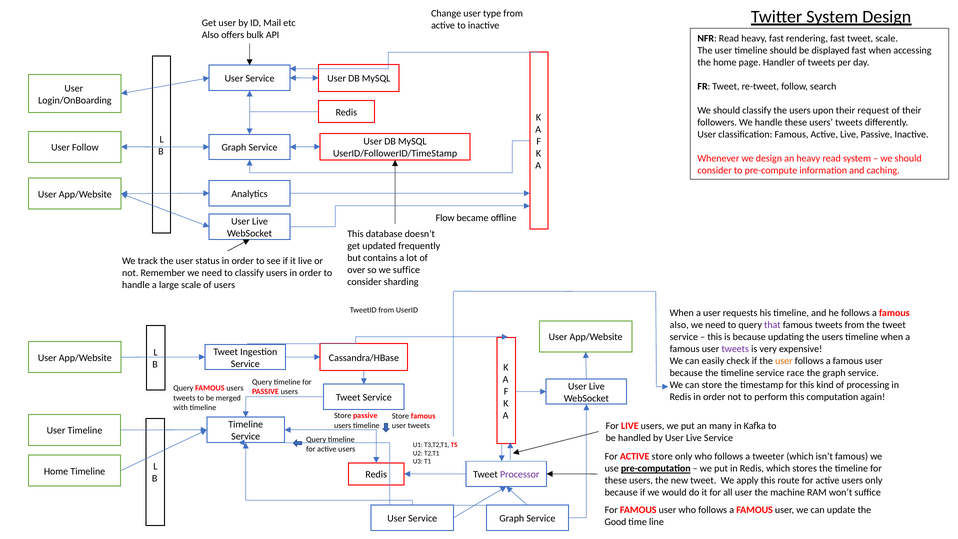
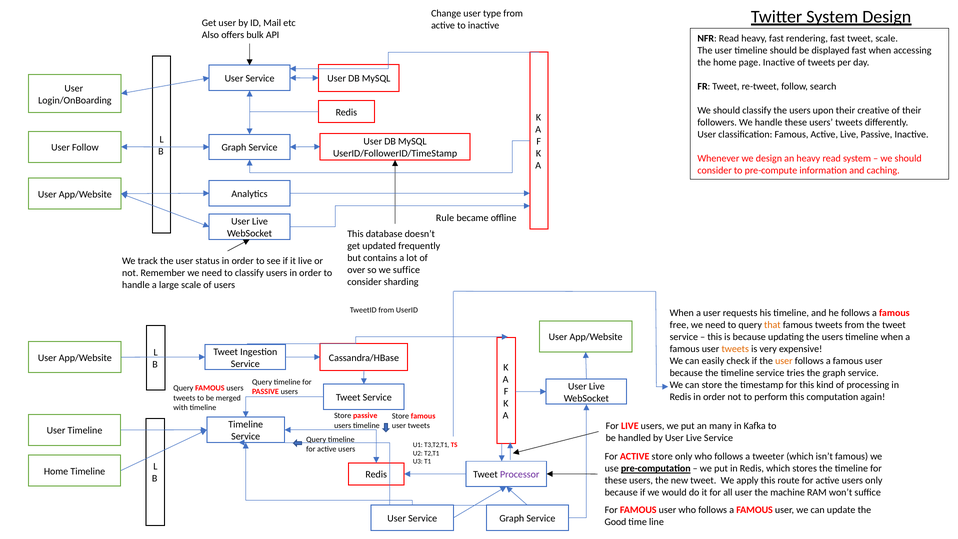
page Handler: Handler -> Inactive
request: request -> creative
Flow: Flow -> Rule
also at (679, 325): also -> free
that colour: purple -> orange
tweets at (735, 349) colour: purple -> orange
race: race -> tries
